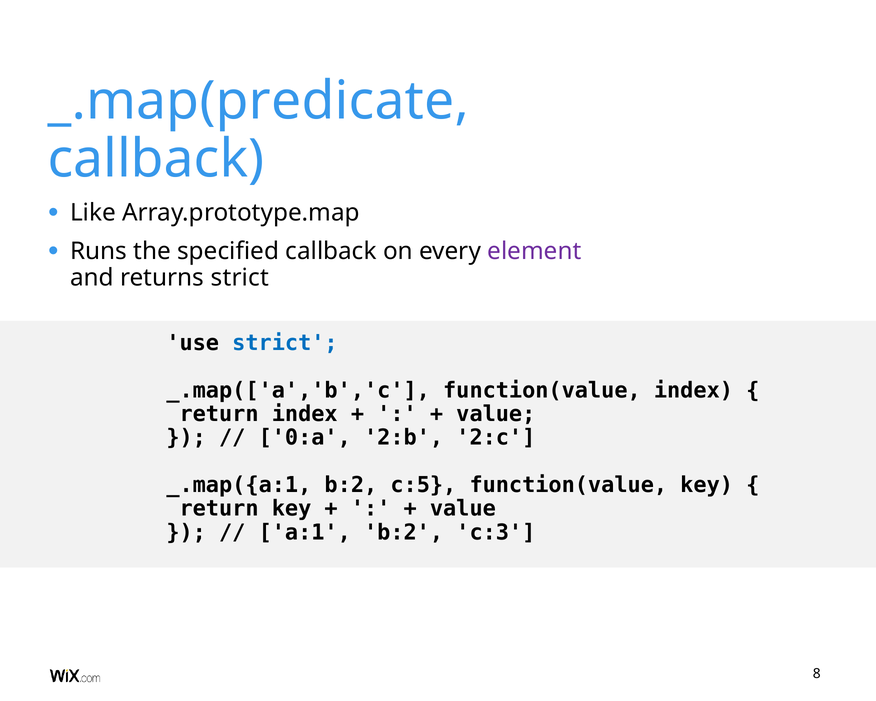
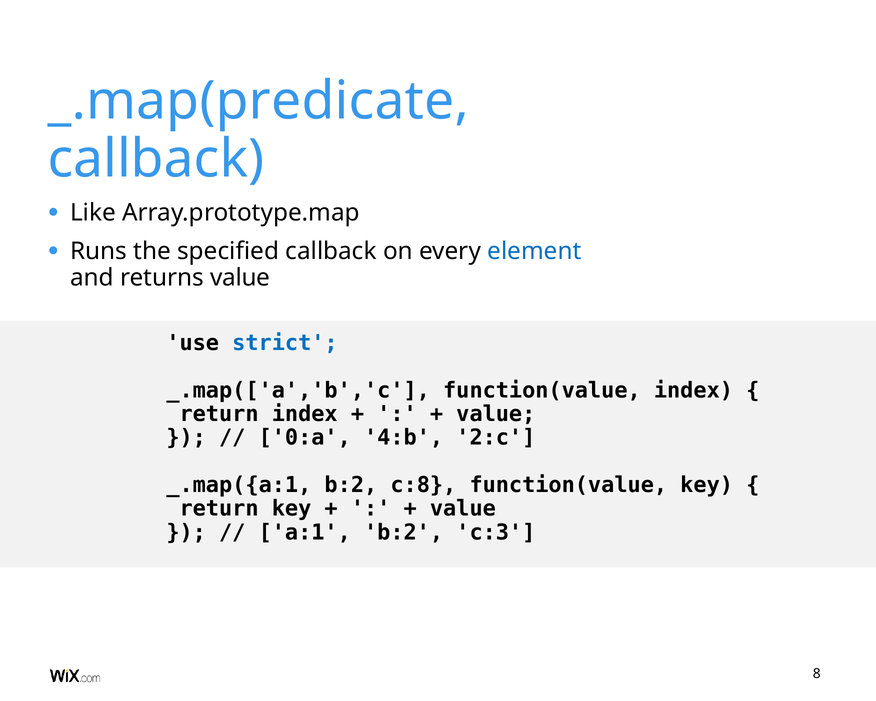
element colour: purple -> blue
returns strict: strict -> value
2:b: 2:b -> 4:b
c:5: c:5 -> c:8
